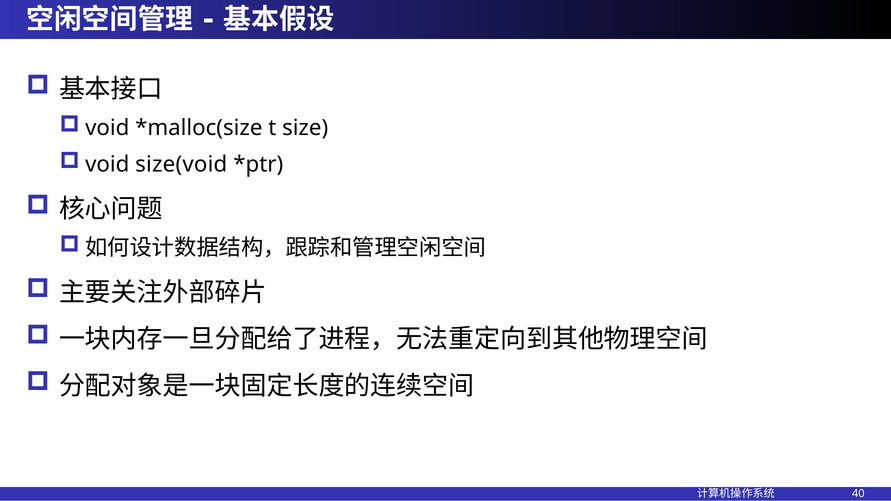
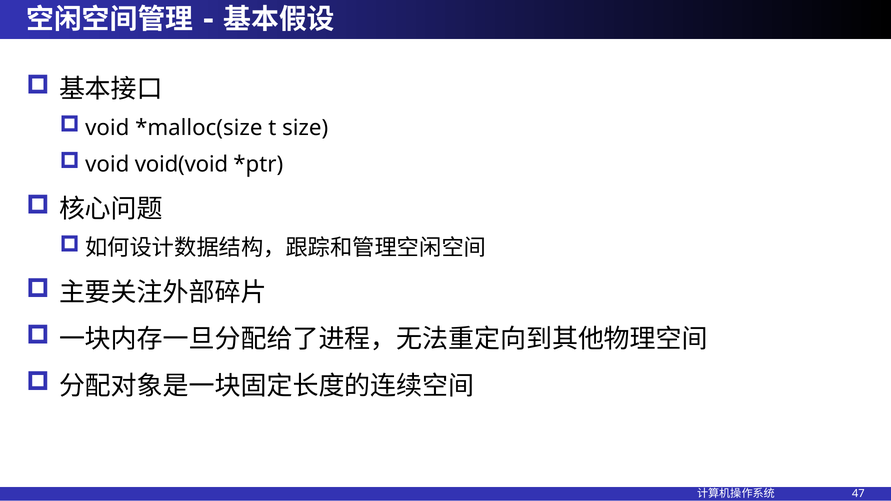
size(void: size(void -> void(void
40: 40 -> 47
